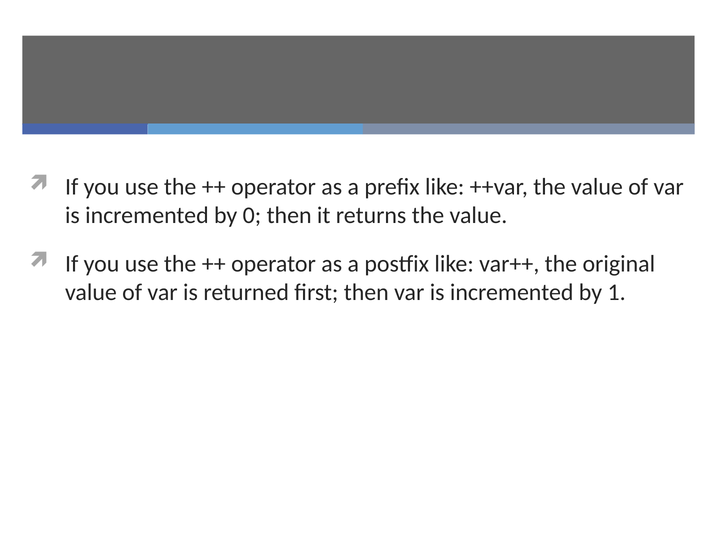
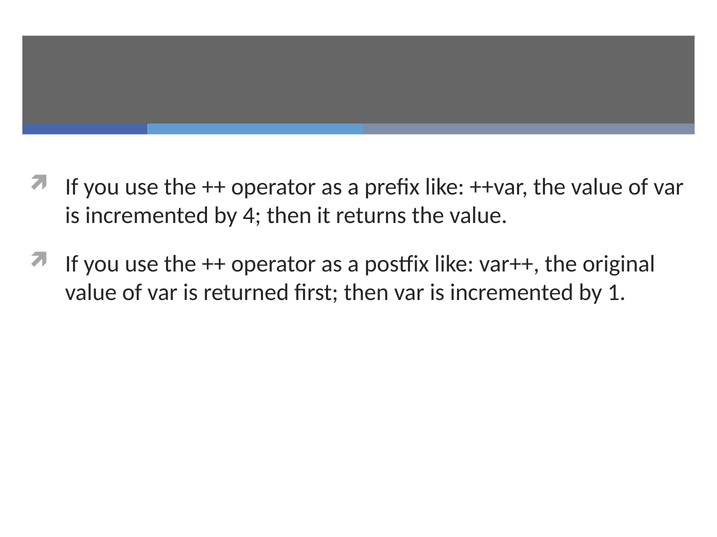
0: 0 -> 4
